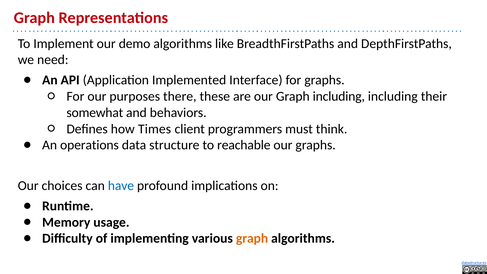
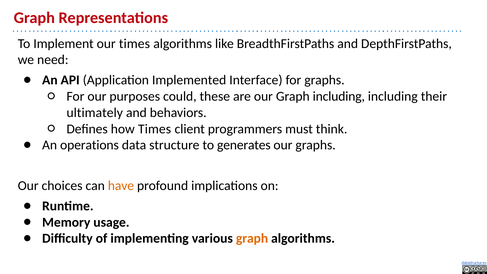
our demo: demo -> times
there: there -> could
somewhat: somewhat -> ultimately
reachable: reachable -> generates
have colour: blue -> orange
